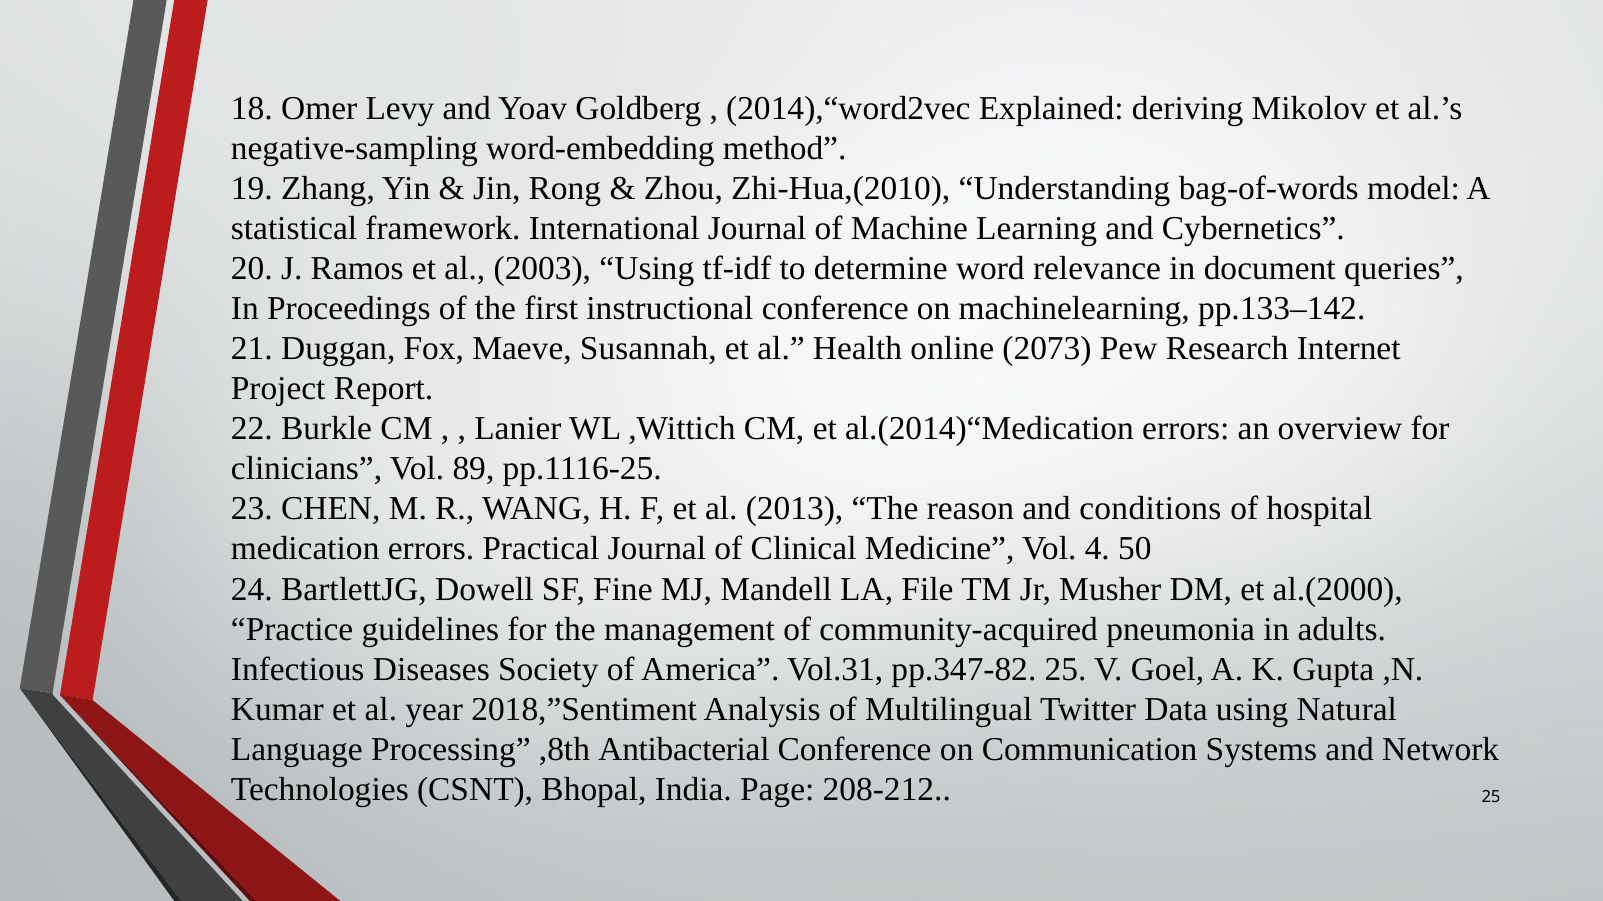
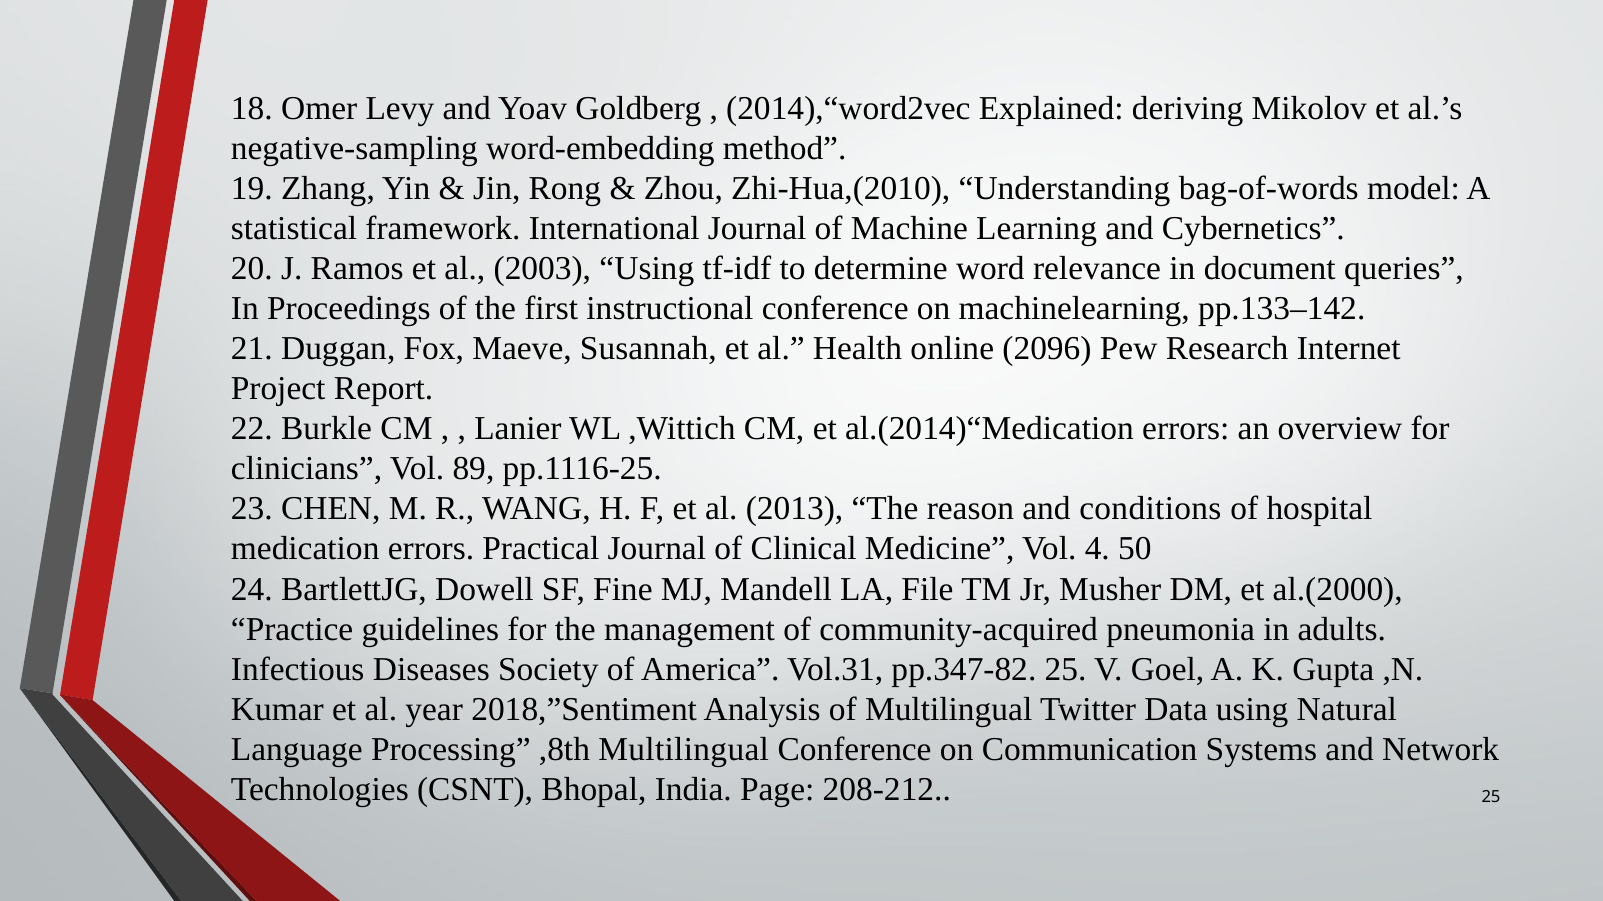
2073: 2073 -> 2096
,8th Antibacterial: Antibacterial -> Multilingual
